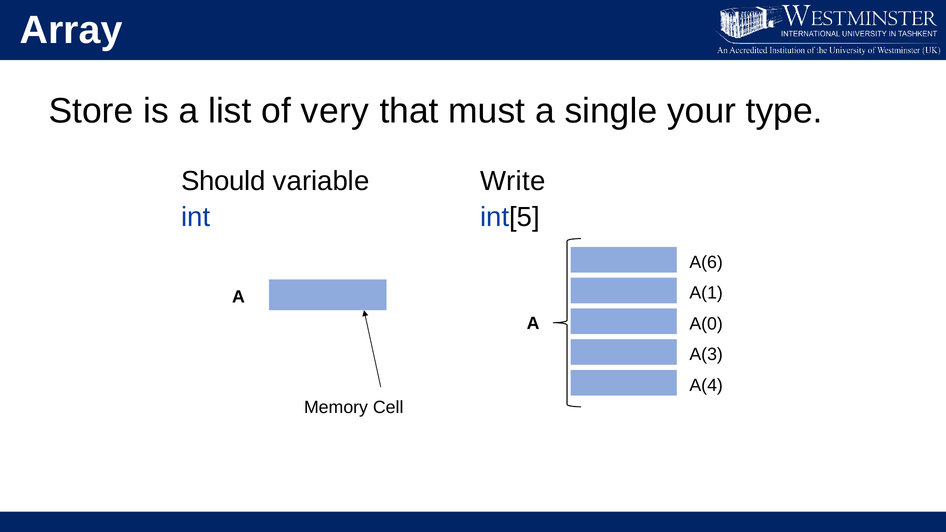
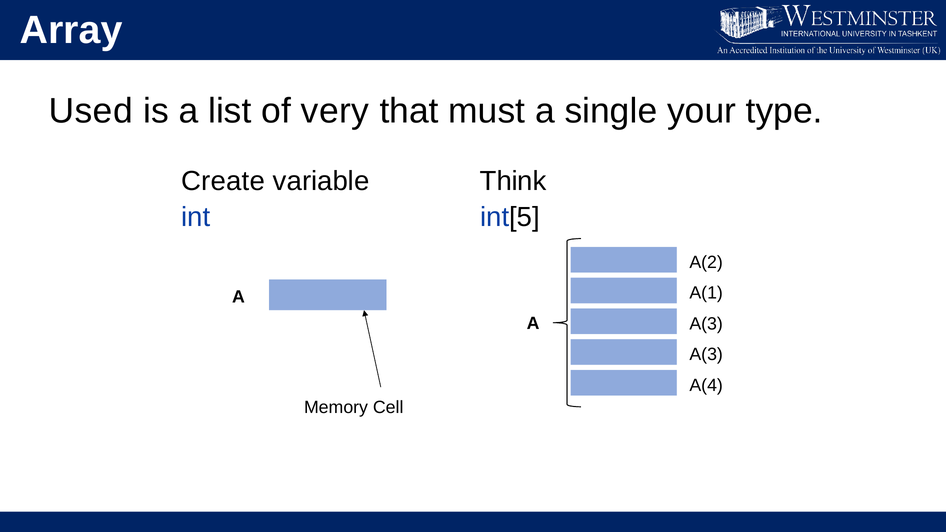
Store: Store -> Used
Should: Should -> Create
Write: Write -> Think
A(6: A(6 -> A(2
A(0 at (706, 324): A(0 -> A(3
